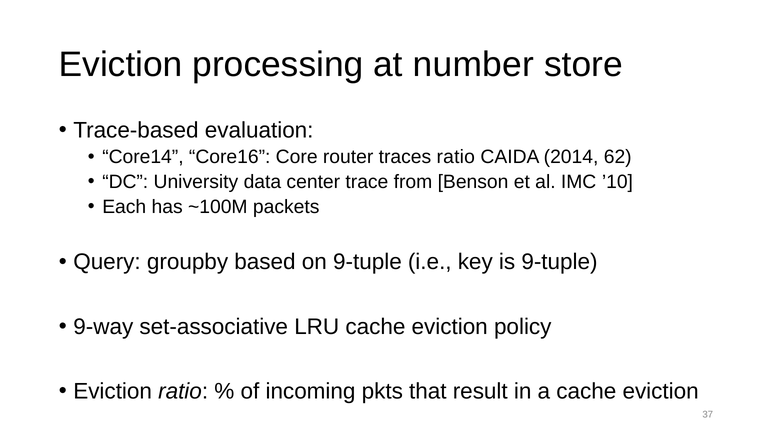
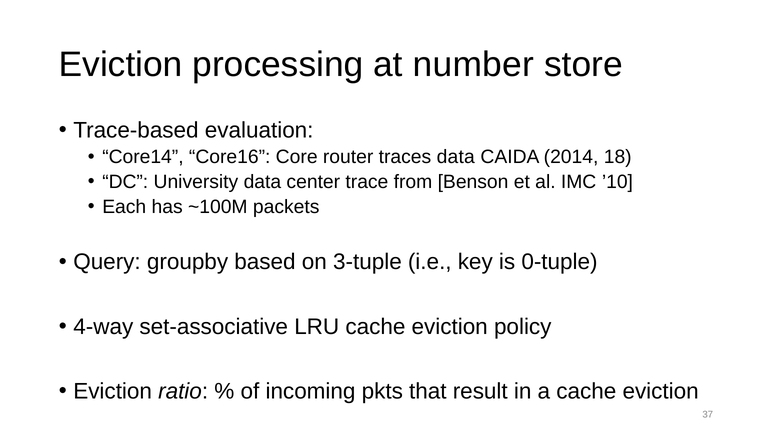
traces ratio: ratio -> data
62: 62 -> 18
on 9-tuple: 9-tuple -> 3-tuple
is 9-tuple: 9-tuple -> 0-tuple
9-way: 9-way -> 4-way
